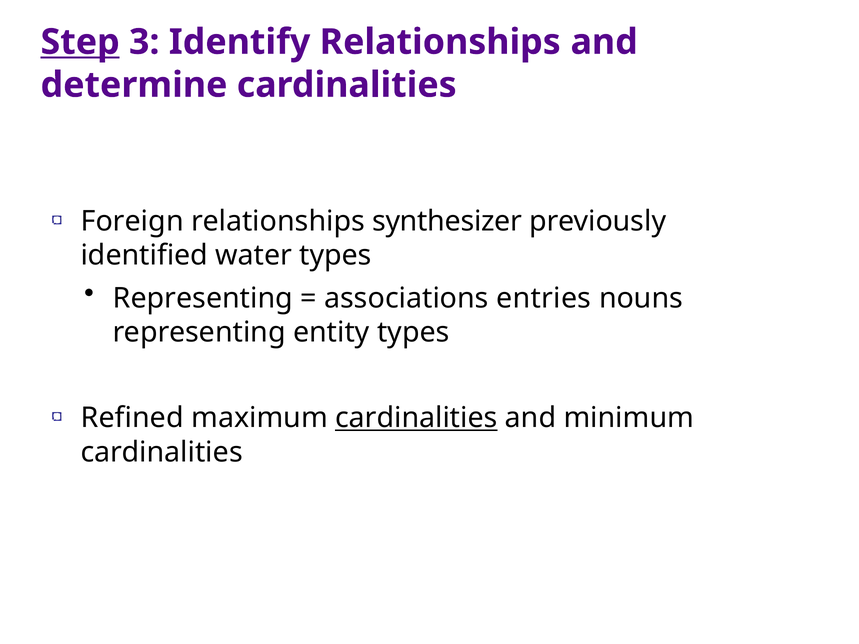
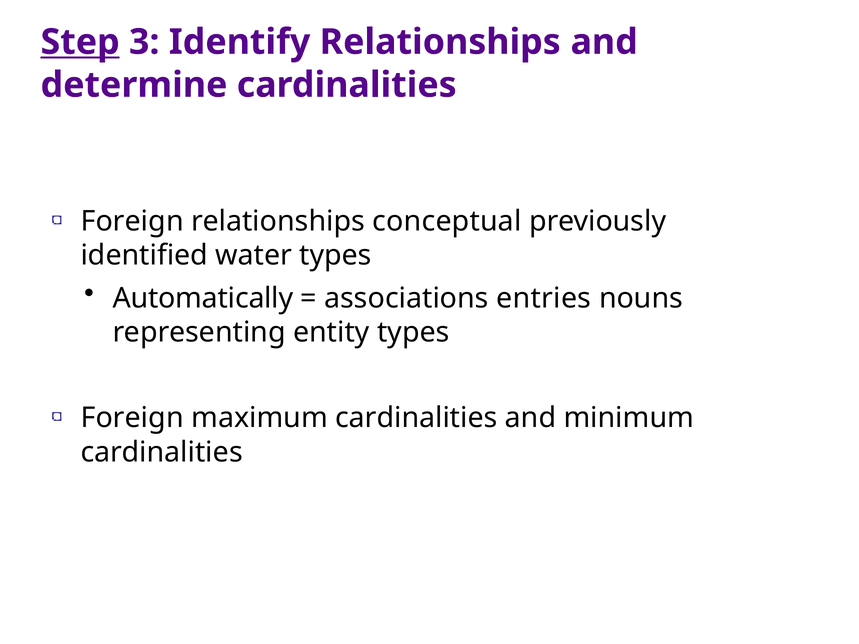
synthesizer: synthesizer -> conceptual
Representing at (203, 298): Representing -> Automatically
Refined at (132, 418): Refined -> Foreign
cardinalities at (416, 418) underline: present -> none
